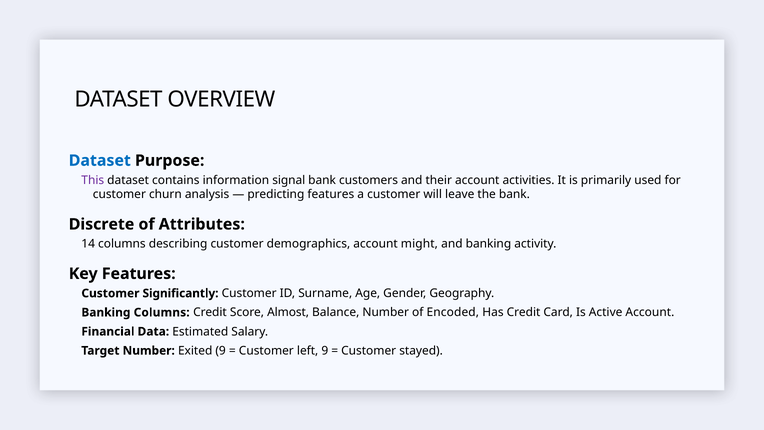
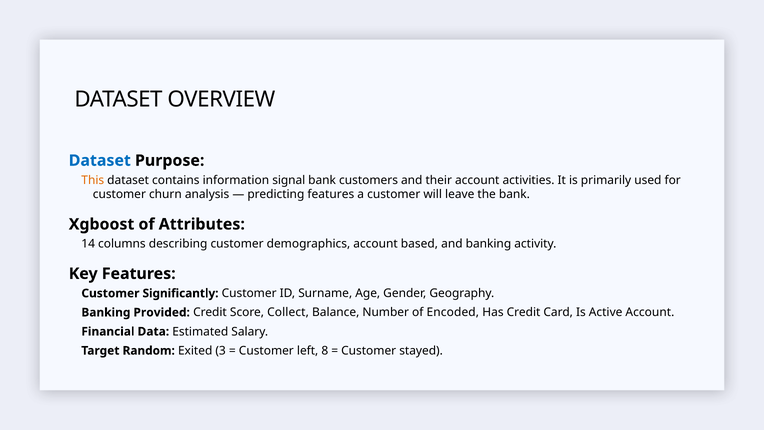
This colour: purple -> orange
Discrete: Discrete -> Xgboost
might: might -> based
Banking Columns: Columns -> Provided
Almost: Almost -> Collect
Target Number: Number -> Random
Exited 9: 9 -> 3
left 9: 9 -> 8
